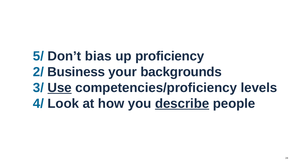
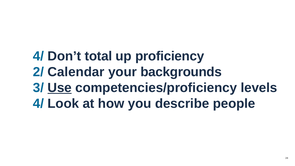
5/ at (38, 56): 5/ -> 4/
bias: bias -> total
Business: Business -> Calendar
describe underline: present -> none
